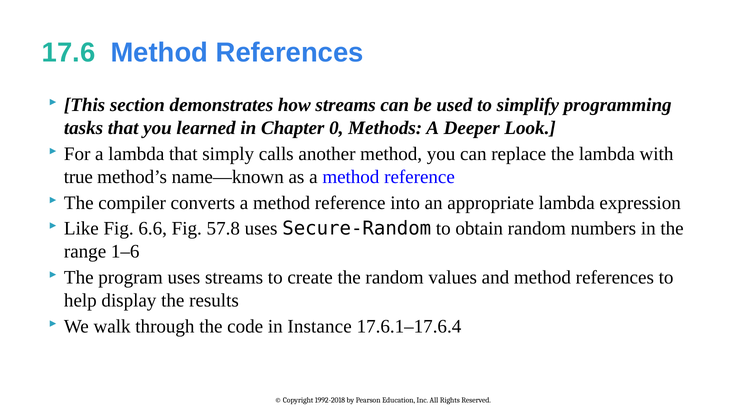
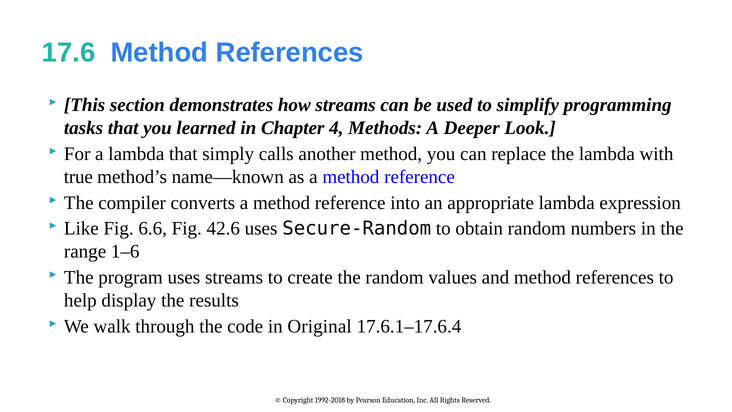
0: 0 -> 4
57.8: 57.8 -> 42.6
Instance: Instance -> Original
